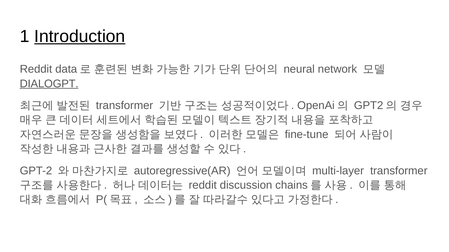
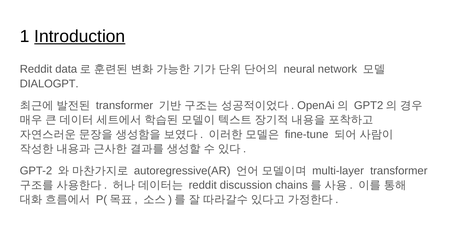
DIALOGPT underline: present -> none
